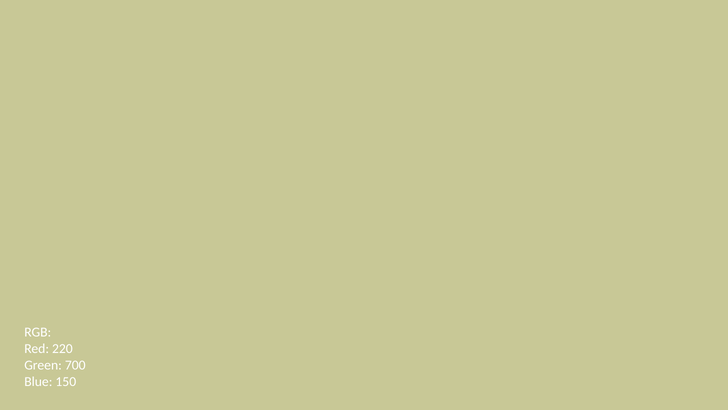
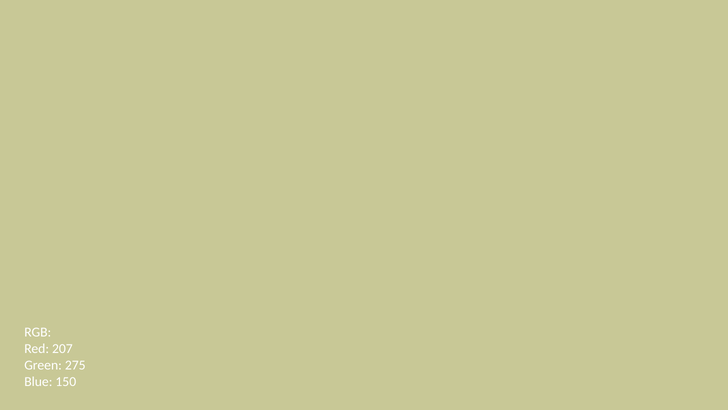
220: 220 -> 207
700: 700 -> 275
